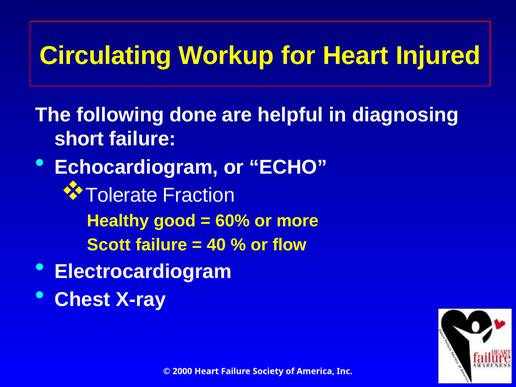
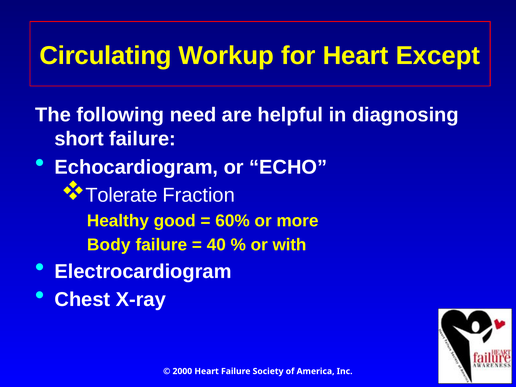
Injured: Injured -> Except
done: done -> need
Scott: Scott -> Body
flow: flow -> with
